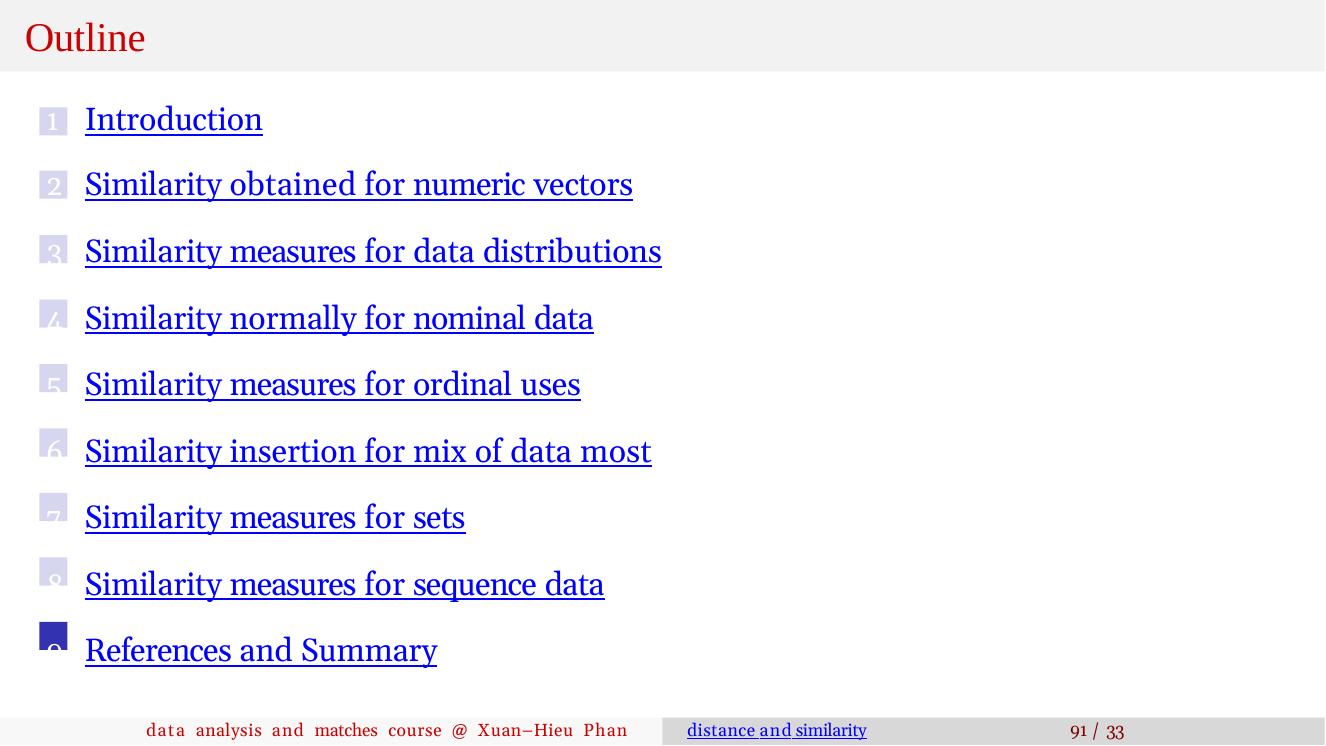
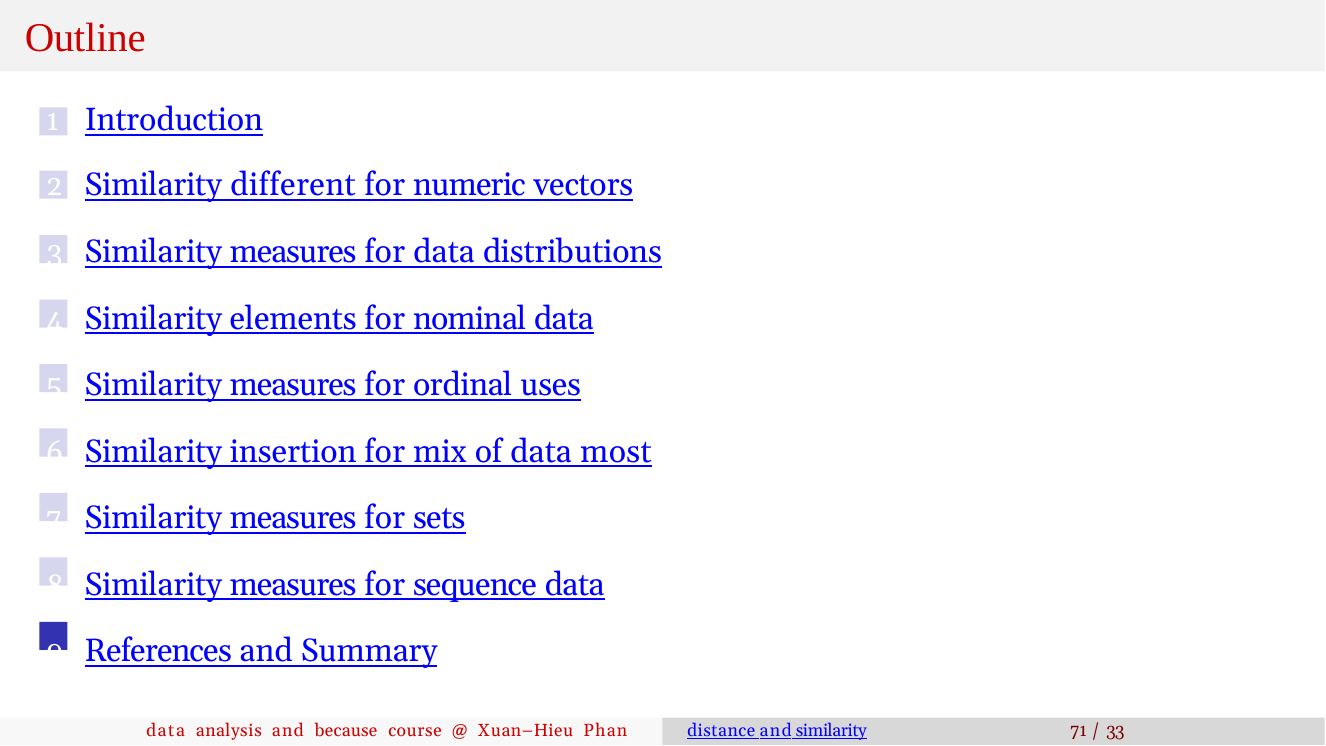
obtained: obtained -> different
normally: normally -> elements
matches: matches -> because
91: 91 -> 71
